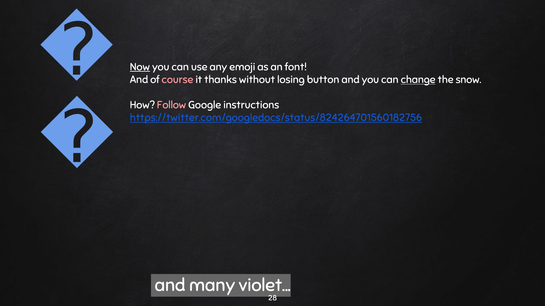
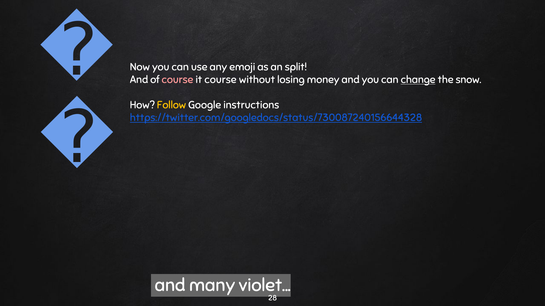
Now underline: present -> none
font: font -> split
it thanks: thanks -> course
button: button -> money
Follow colour: pink -> yellow
https://twitter.com/googledocs/status/824264701560182756: https://twitter.com/googledocs/status/824264701560182756 -> https://twitter.com/googledocs/status/730087240156644328
